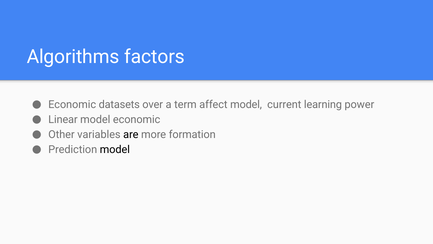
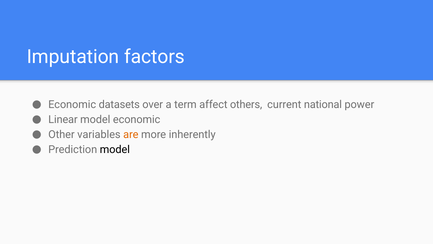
Algorithms: Algorithms -> Imputation
affect model: model -> others
learning: learning -> national
are colour: black -> orange
formation: formation -> inherently
